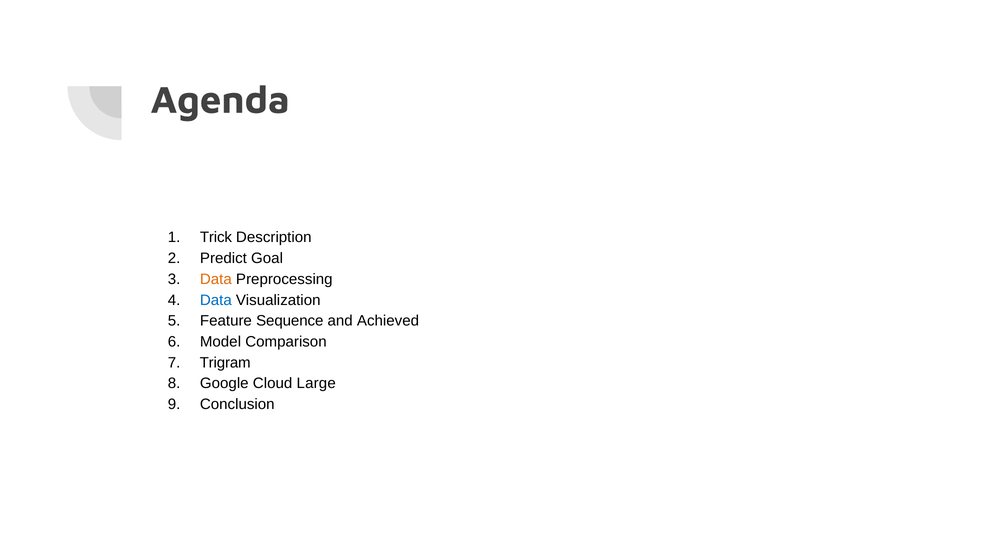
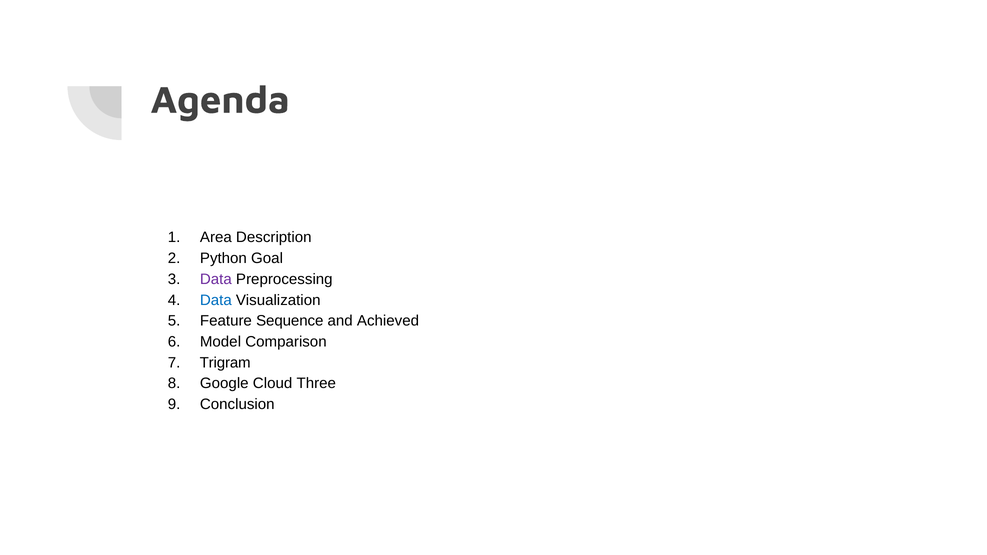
Trick: Trick -> Area
Predict: Predict -> Python
Data at (216, 279) colour: orange -> purple
Large: Large -> Three
